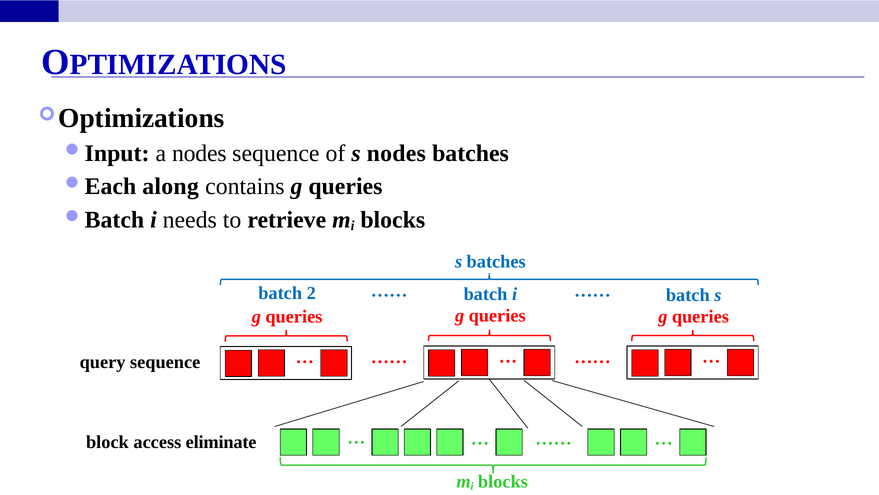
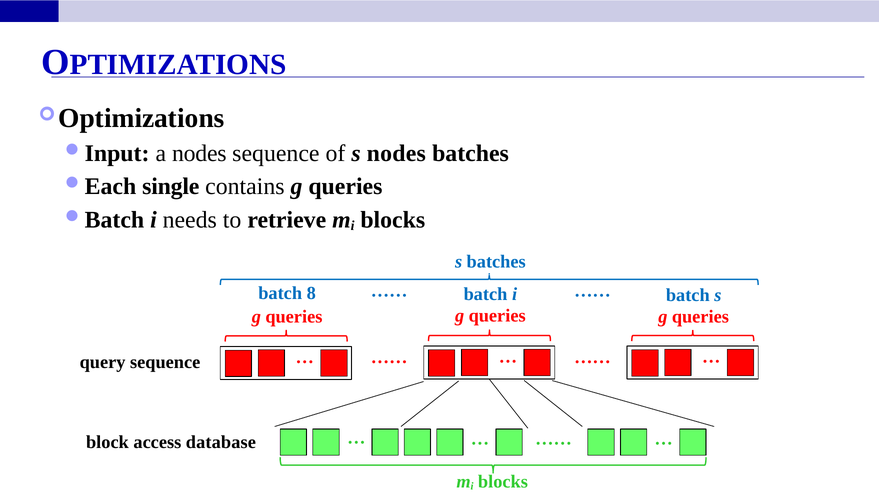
along: along -> single
2: 2 -> 8
eliminate: eliminate -> database
